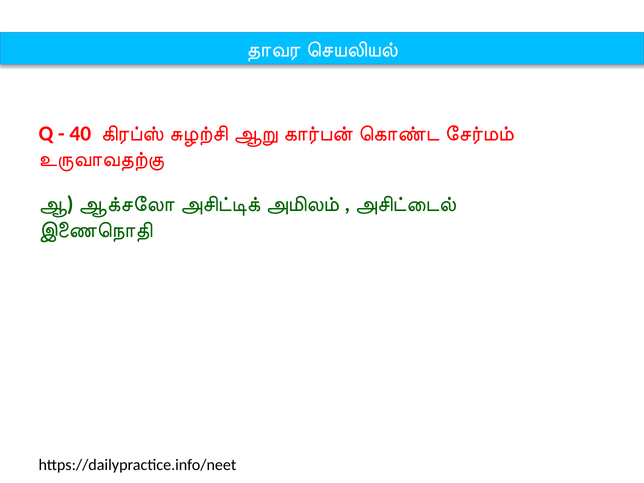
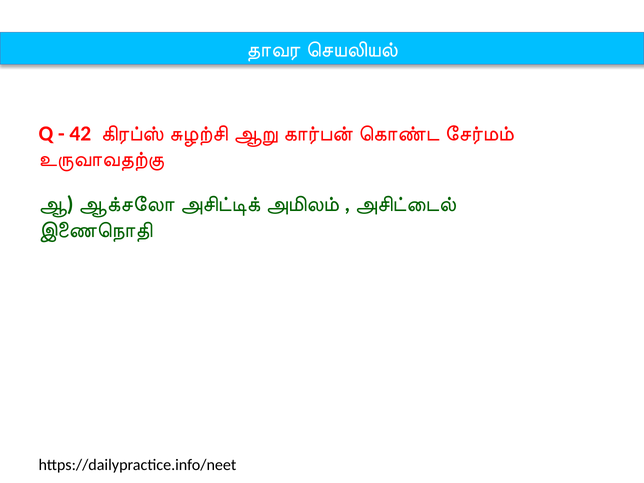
40: 40 -> 42
